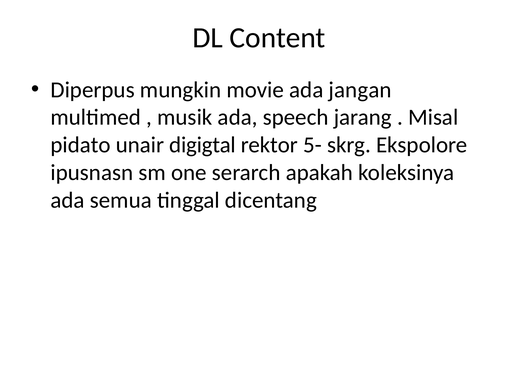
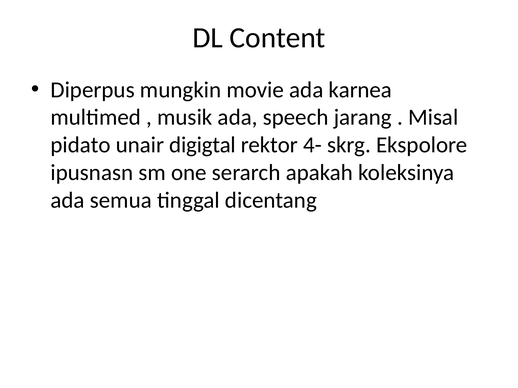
jangan: jangan -> karnea
5-: 5- -> 4-
